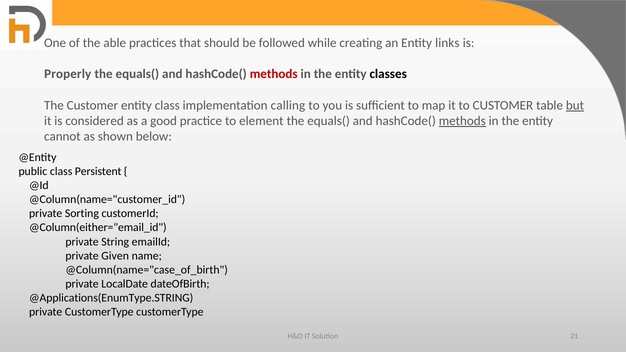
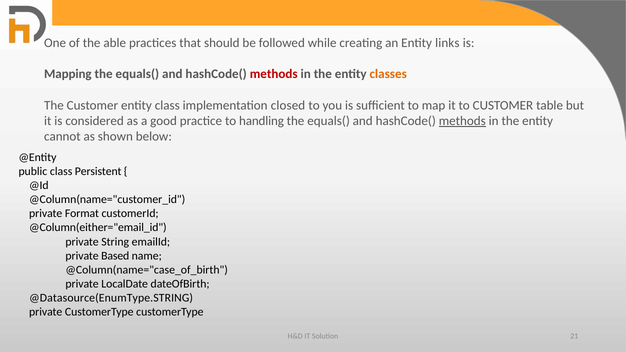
Properly: Properly -> Mapping
classes colour: black -> orange
calling: calling -> closed
but underline: present -> none
element: element -> handling
Sorting: Sorting -> Format
Given: Given -> Based
@Applications(EnumType.STRING: @Applications(EnumType.STRING -> @Datasource(EnumType.STRING
